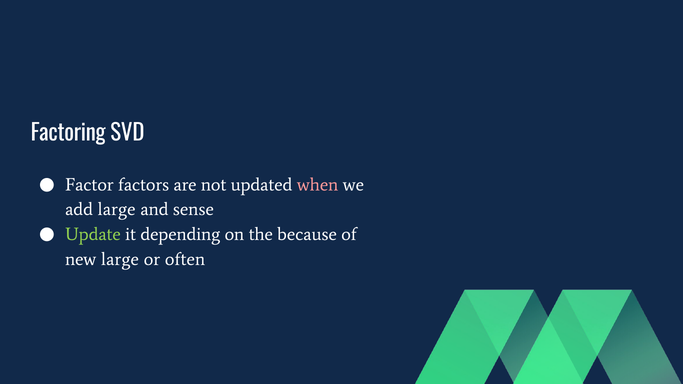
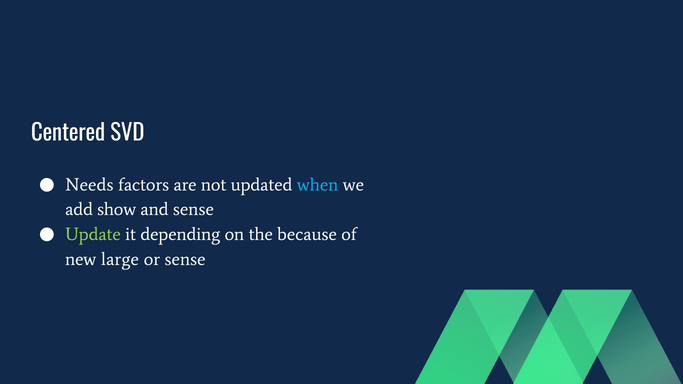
Factoring: Factoring -> Centered
Factor: Factor -> Needs
when colour: pink -> light blue
add large: large -> show
or often: often -> sense
